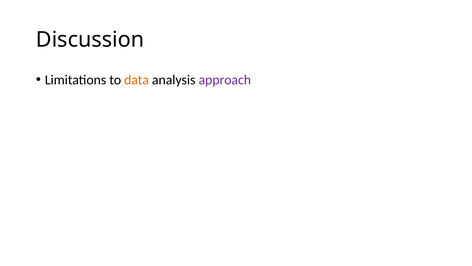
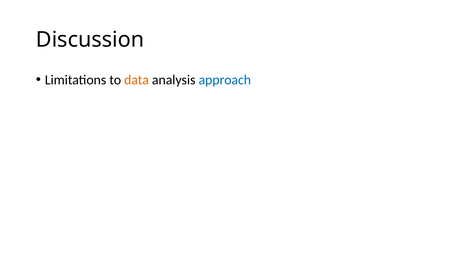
approach colour: purple -> blue
